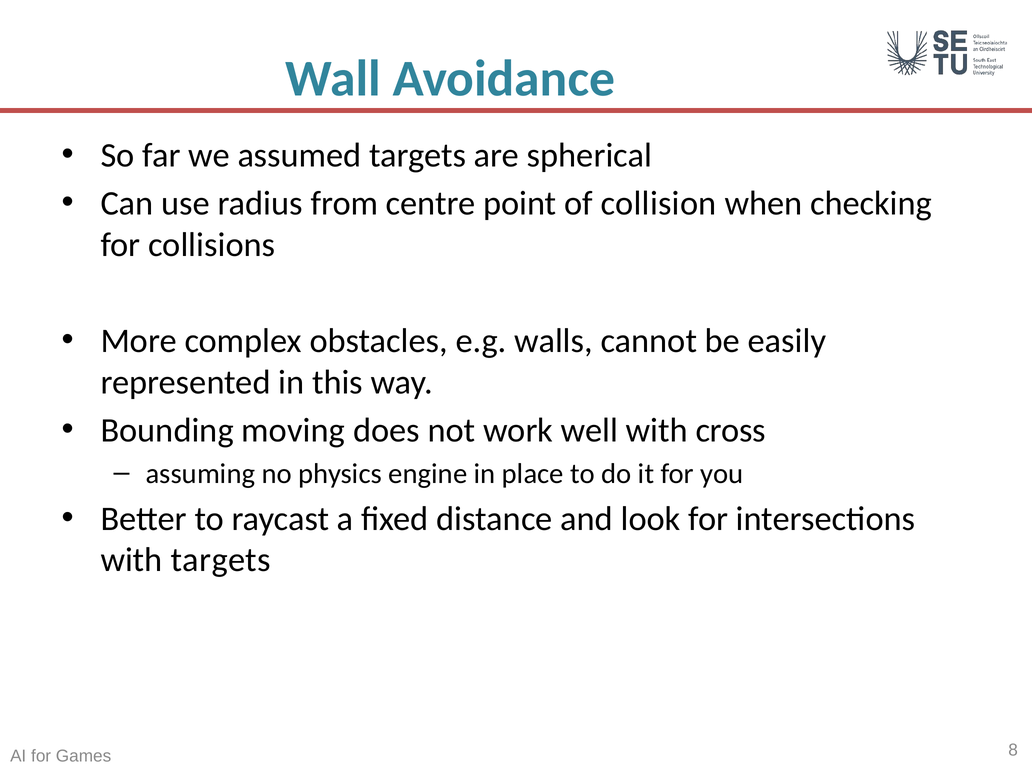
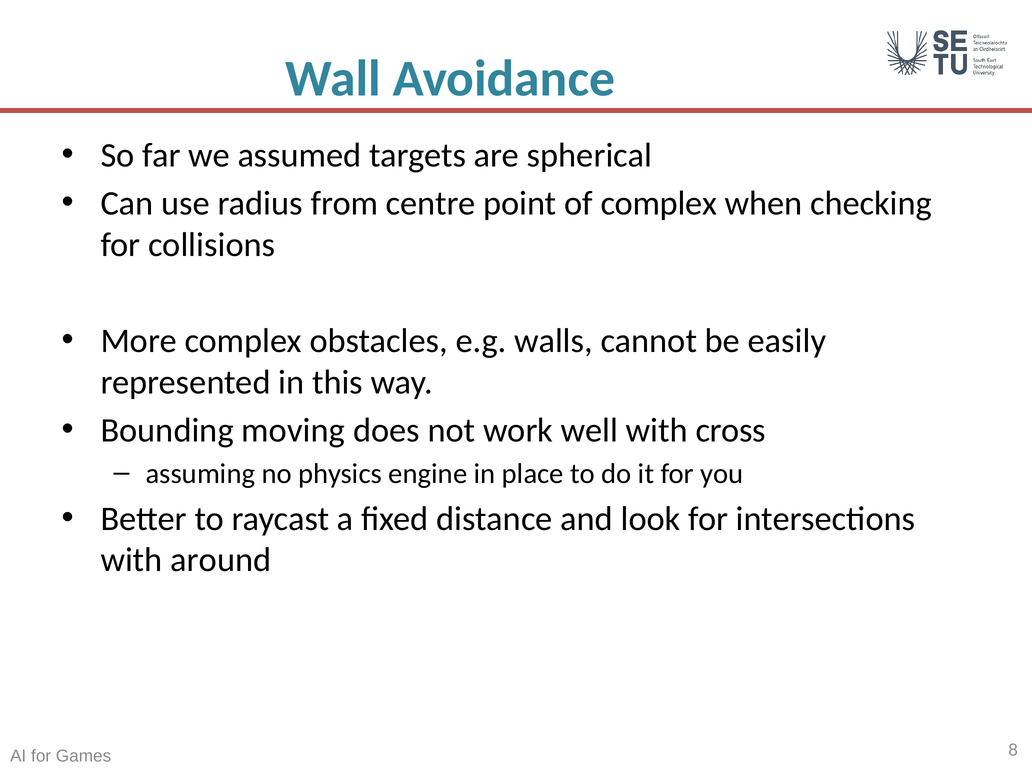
of collision: collision -> complex
with targets: targets -> around
